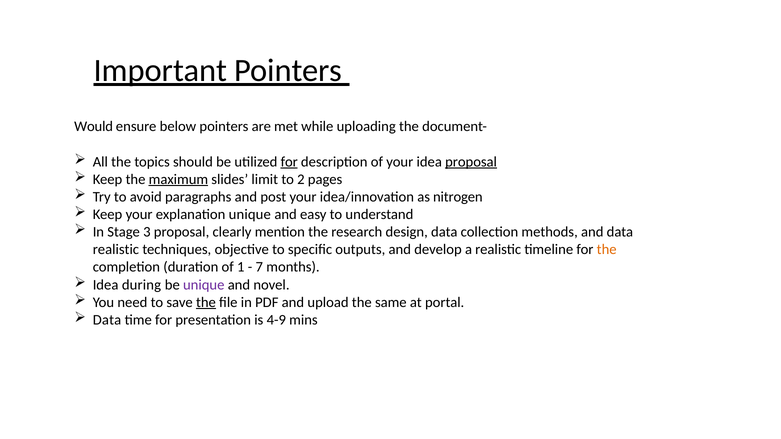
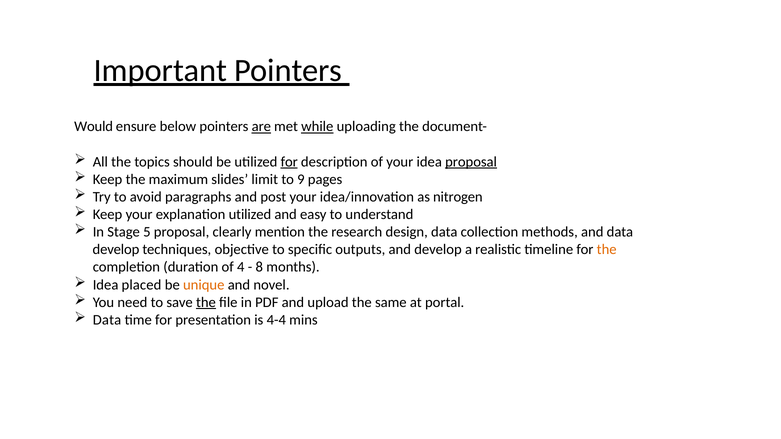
are underline: none -> present
while underline: none -> present
maximum underline: present -> none
2: 2 -> 9
explanation unique: unique -> utilized
3: 3 -> 5
realistic at (116, 250): realistic -> develop
1: 1 -> 4
7: 7 -> 8
during: during -> placed
unique at (204, 285) colour: purple -> orange
4-9: 4-9 -> 4-4
